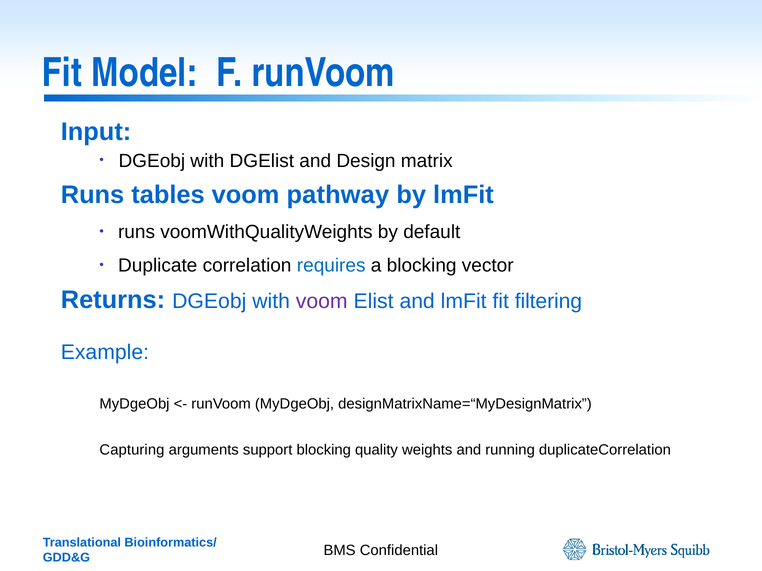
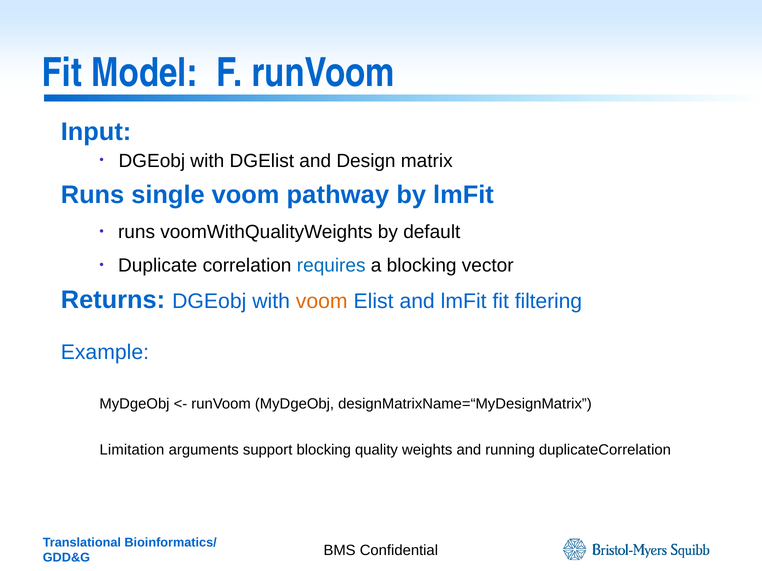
tables: tables -> single
voom at (322, 301) colour: purple -> orange
Capturing: Capturing -> Limitation
